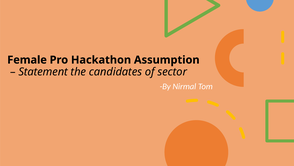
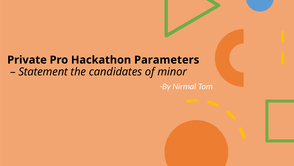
Female: Female -> Private
Assumption: Assumption -> Parameters
sector: sector -> minor
